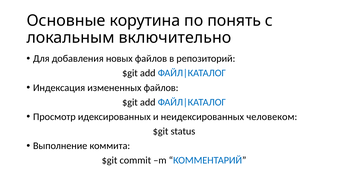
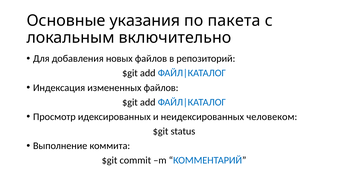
корутина: корутина -> указания
понять: понять -> пакета
